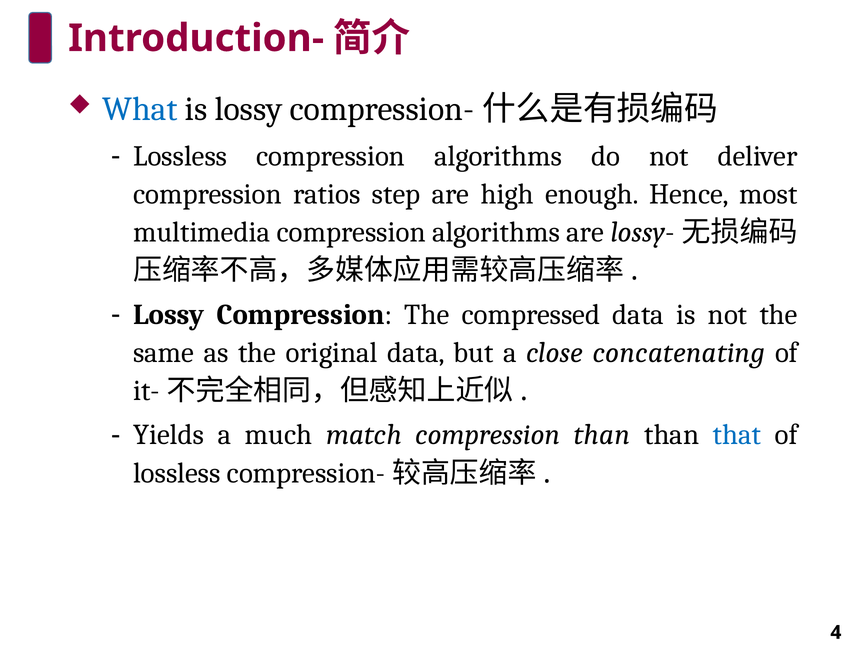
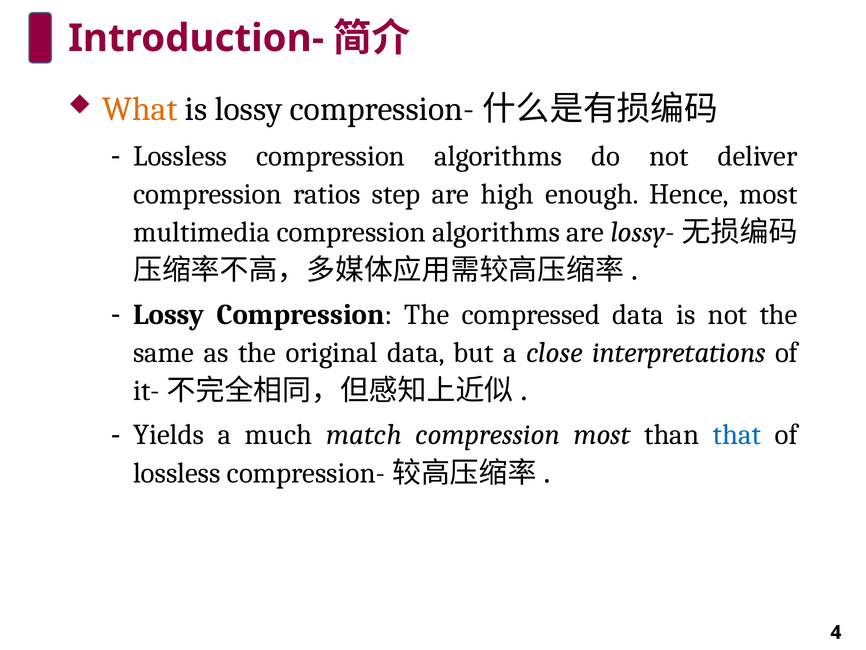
What colour: blue -> orange
concatenating: concatenating -> interpretations
compression than: than -> most
